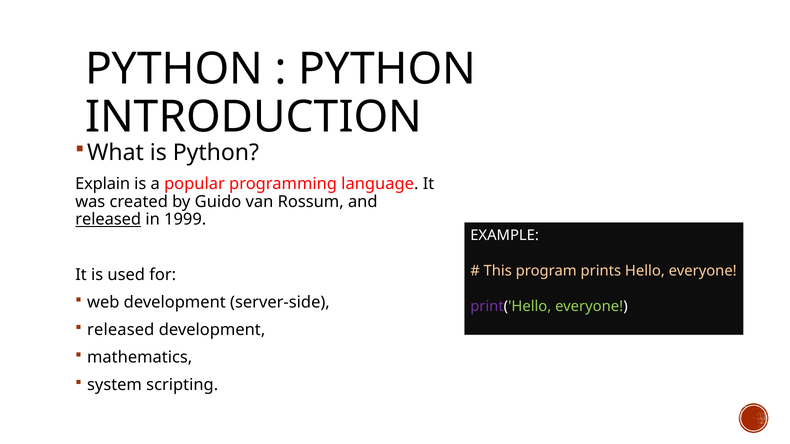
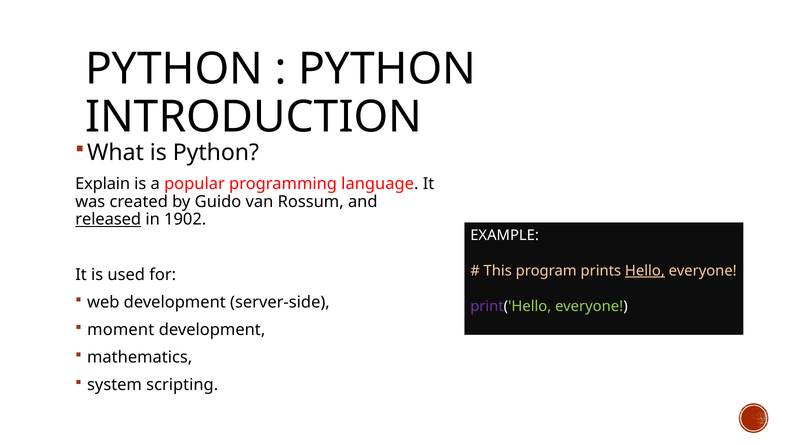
1999: 1999 -> 1902
Hello underline: none -> present
released at (121, 330): released -> moment
